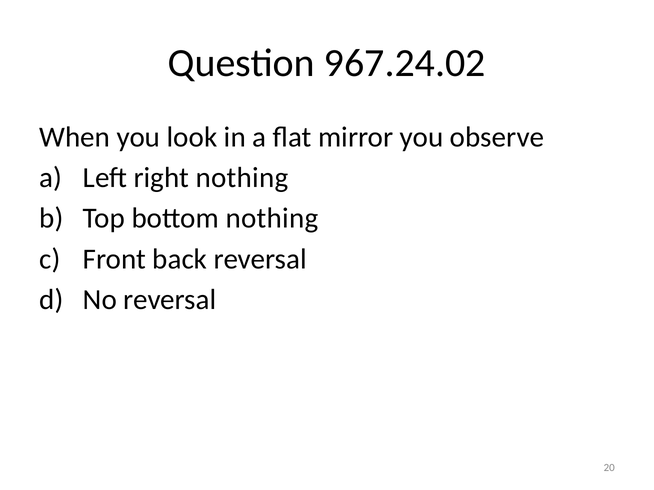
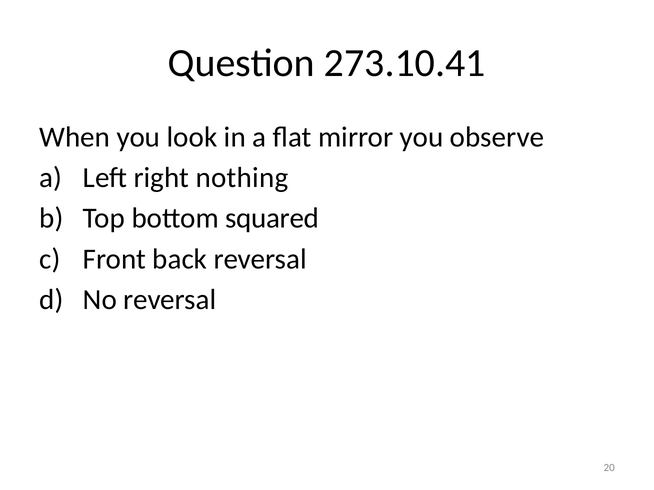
967.24.02: 967.24.02 -> 273.10.41
bottom nothing: nothing -> squared
